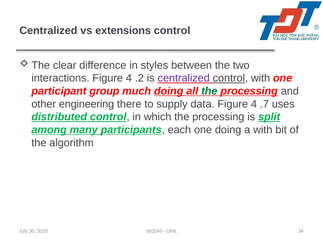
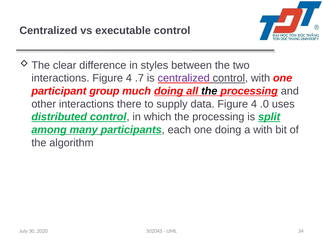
extensions: extensions -> executable
.2: .2 -> .7
the at (209, 91) colour: green -> black
other engineering: engineering -> interactions
.7: .7 -> .0
